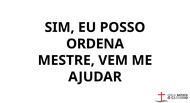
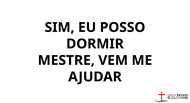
ORDENA: ORDENA -> DORMIR
